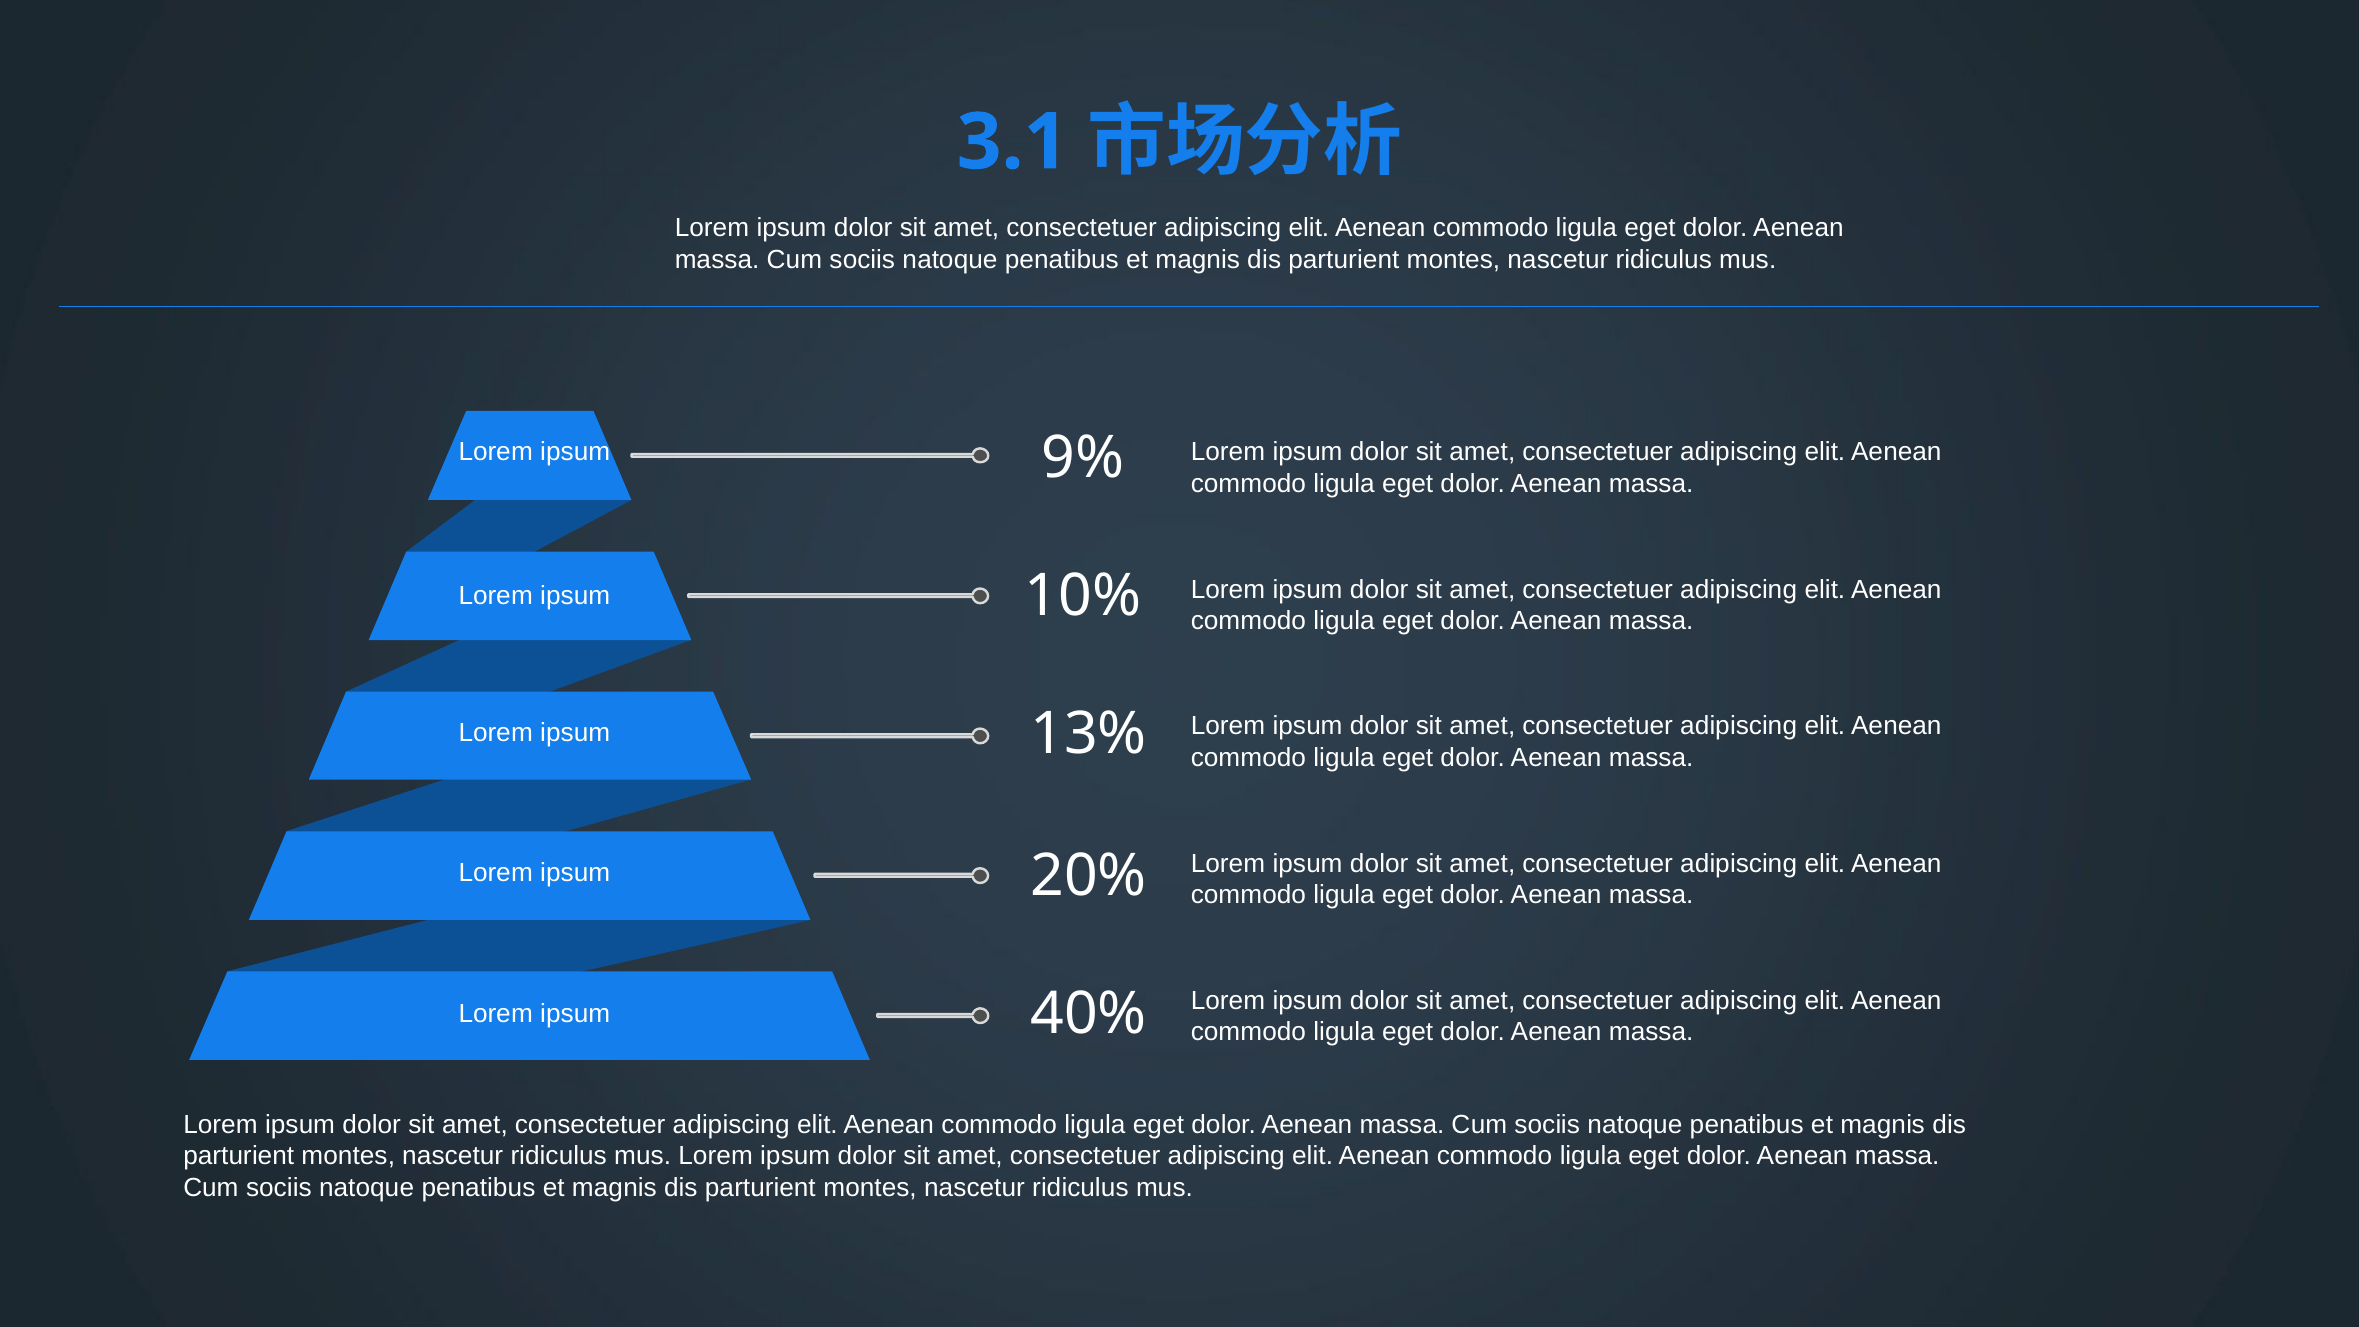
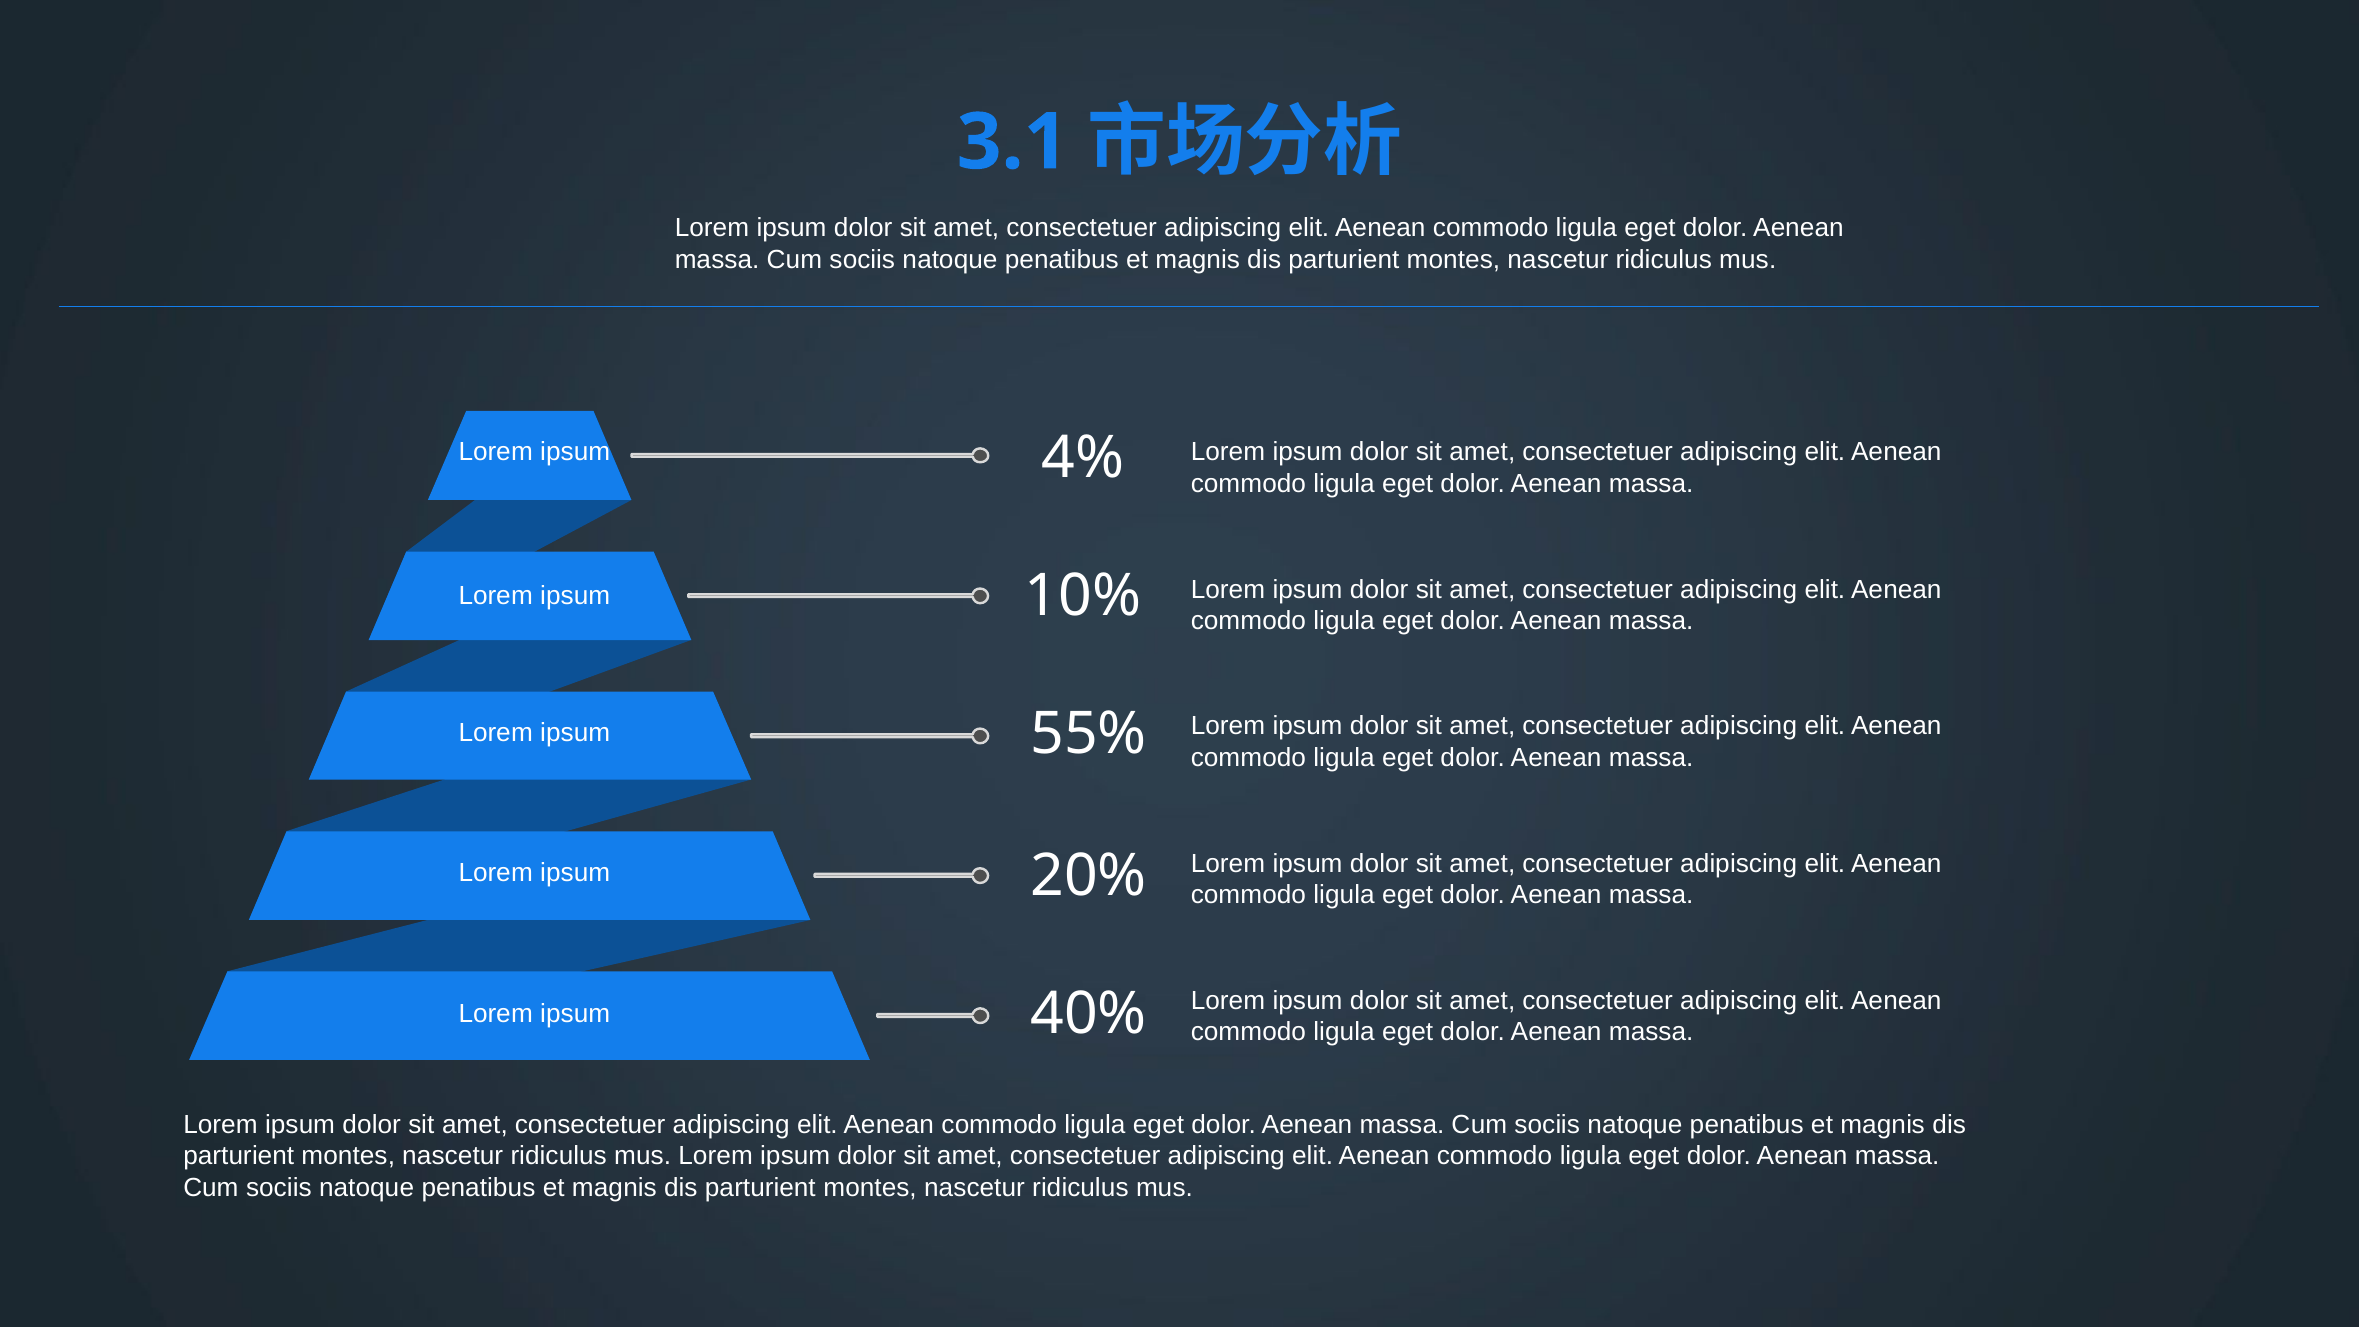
9%: 9% -> 4%
13%: 13% -> 55%
